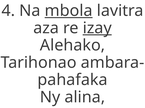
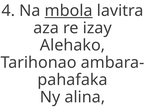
izay underline: present -> none
